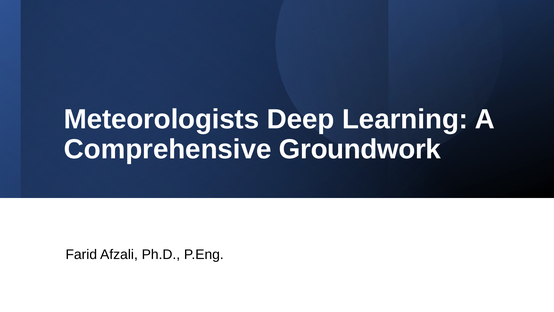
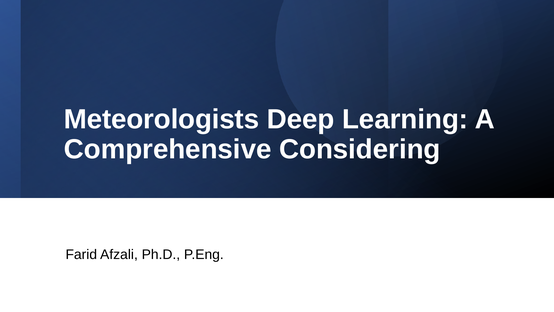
Groundwork: Groundwork -> Considering
